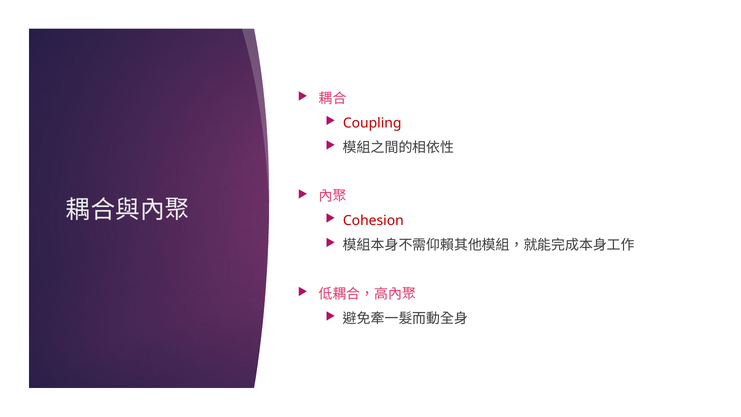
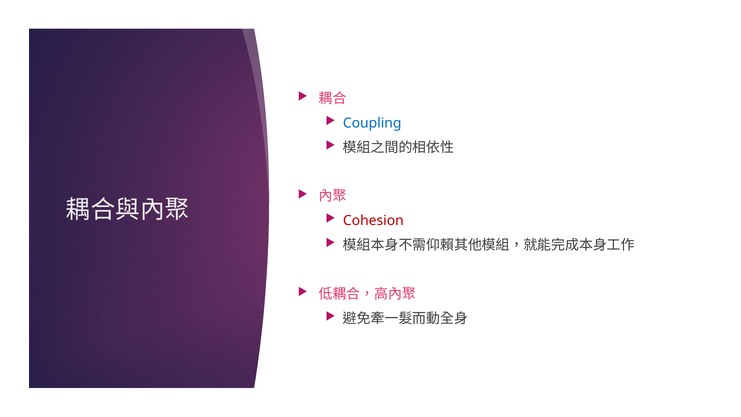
Coupling colour: red -> blue
